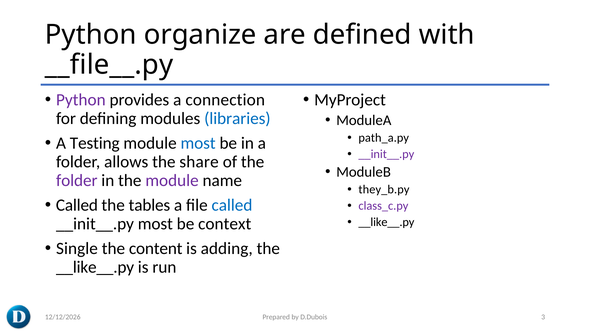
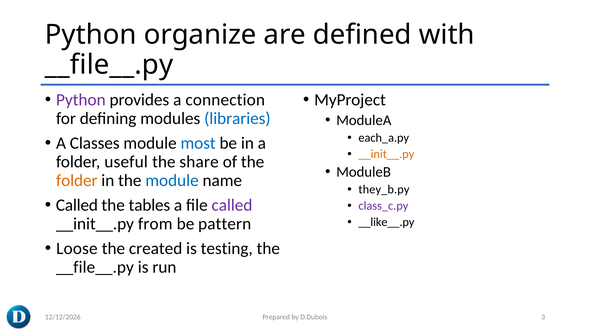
path_a.py: path_a.py -> each_a.py
Testing: Testing -> Classes
__init__.py at (386, 154) colour: purple -> orange
allows: allows -> useful
folder at (77, 180) colour: purple -> orange
module at (172, 180) colour: purple -> blue
called at (232, 205) colour: blue -> purple
__init__.py most: most -> from
context: context -> pattern
Single: Single -> Loose
content: content -> created
adding: adding -> testing
__like__.py at (95, 267): __like__.py -> __file__.py
